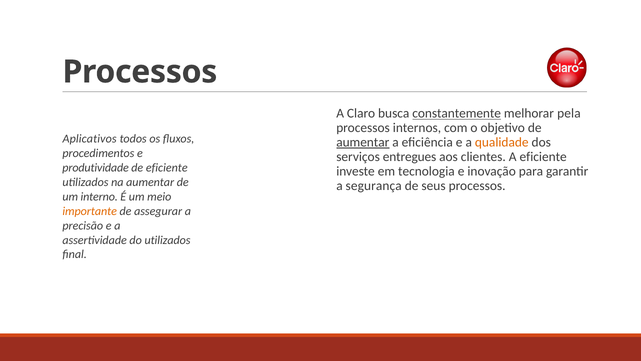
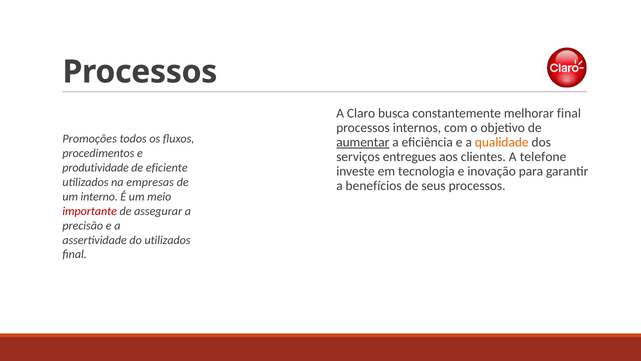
constantemente underline: present -> none
melhorar pela: pela -> final
Aplicativos: Aplicativos -> Promoções
A eficiente: eficiente -> telefone
na aumentar: aumentar -> empresas
segurança: segurança -> benefícios
importante colour: orange -> red
